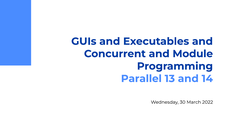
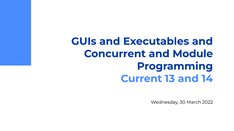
Parallel: Parallel -> Current
